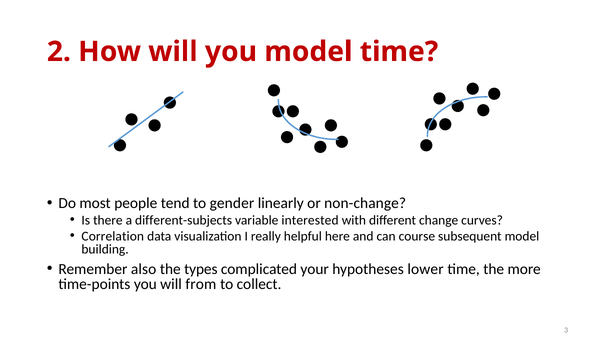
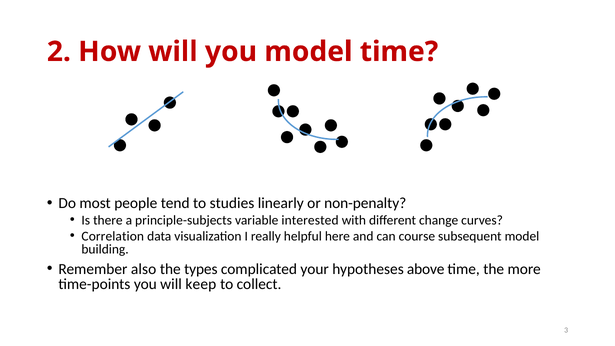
gender: gender -> studies
non-change: non-change -> non-penalty
different-subjects: different-subjects -> principle-subjects
lower: lower -> above
from: from -> keep
